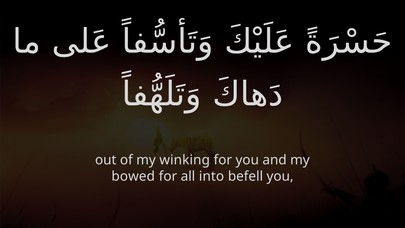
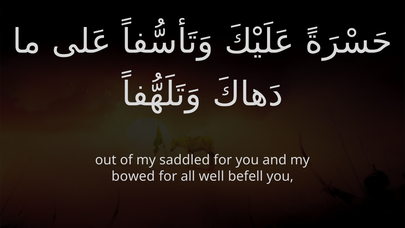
winking: winking -> saddled
into: into -> well
